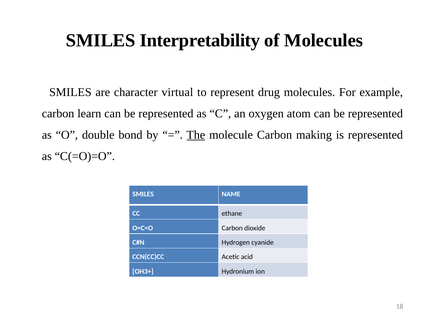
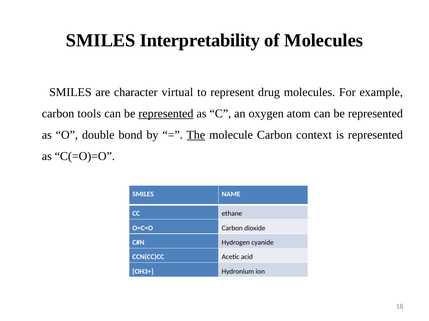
learn: learn -> tools
represented at (166, 114) underline: none -> present
making: making -> context
